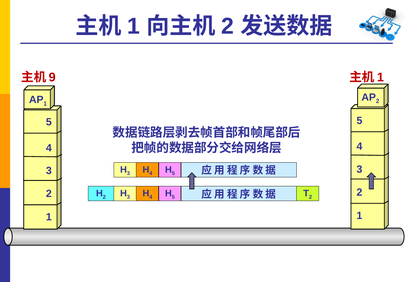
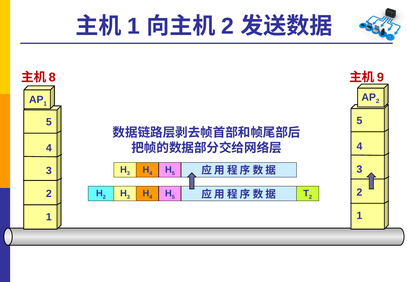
9: 9 -> 8
1 at (380, 77): 1 -> 9
